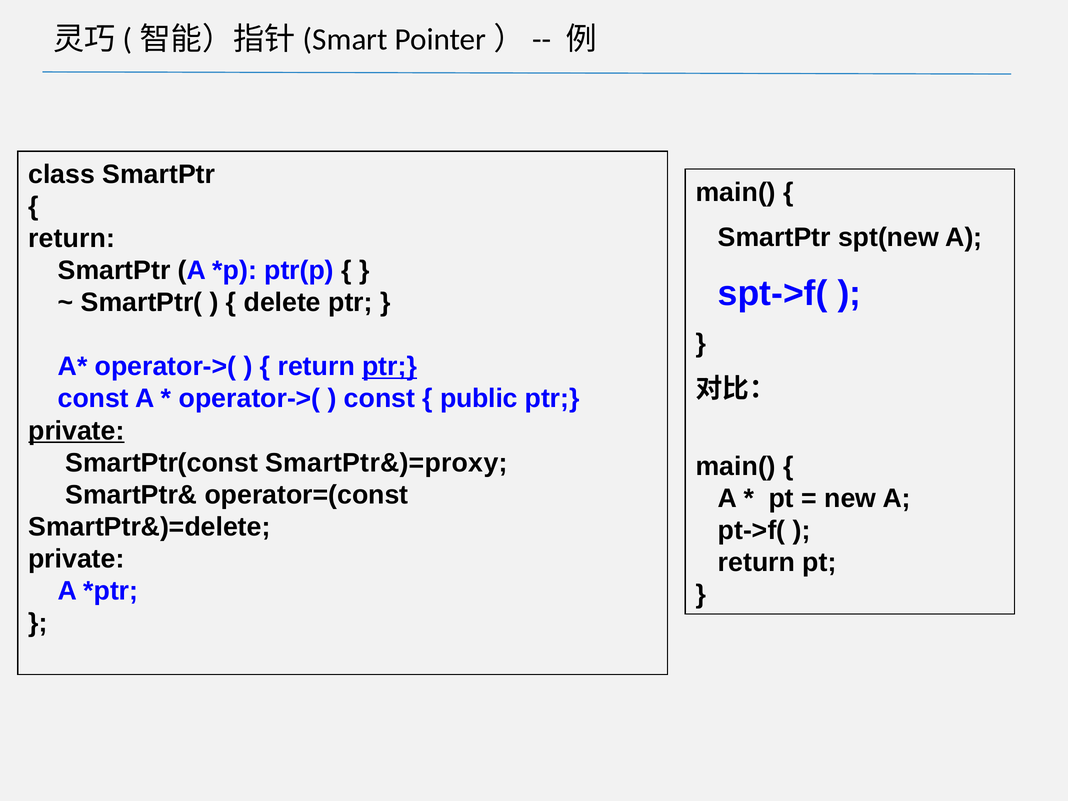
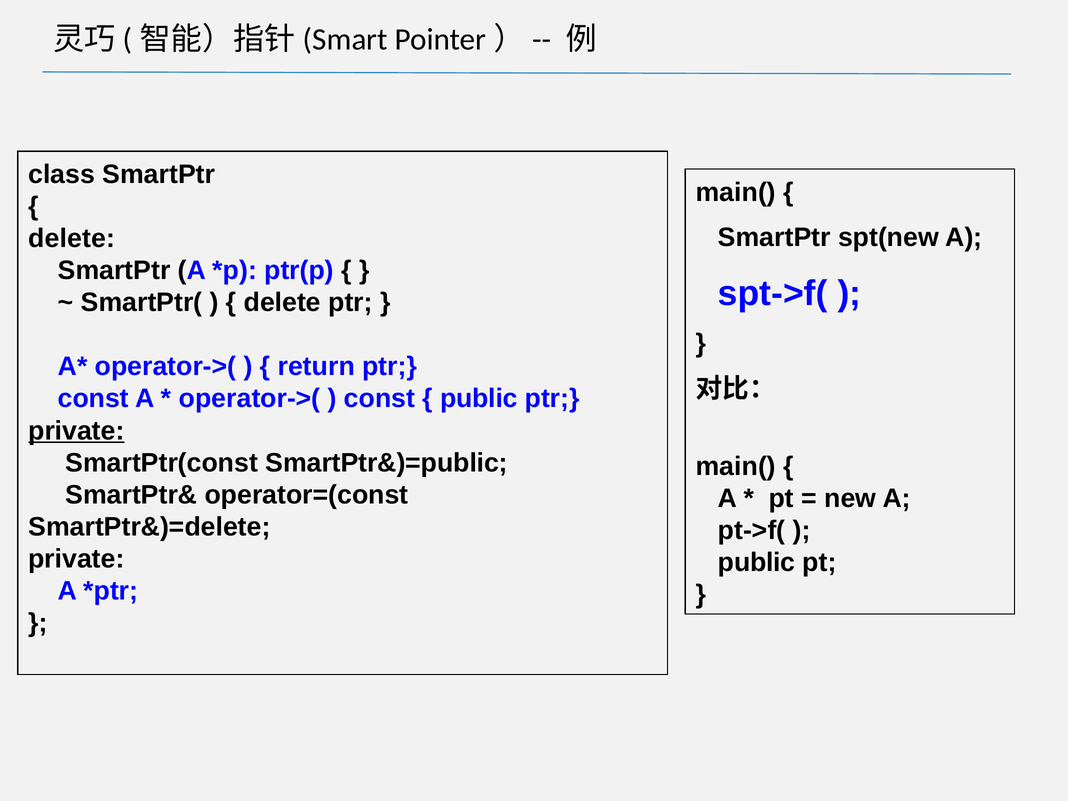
return at (72, 238): return -> delete
ptr at (390, 367) underline: present -> none
SmartPtr&)=proxy: SmartPtr&)=proxy -> SmartPtr&)=public
return at (757, 563): return -> public
